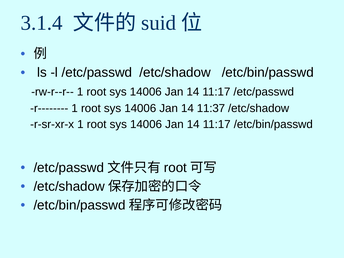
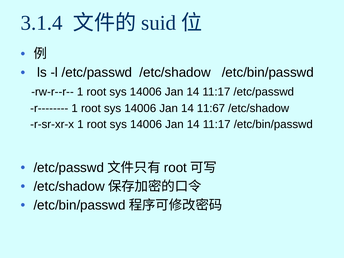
11:37: 11:37 -> 11:67
